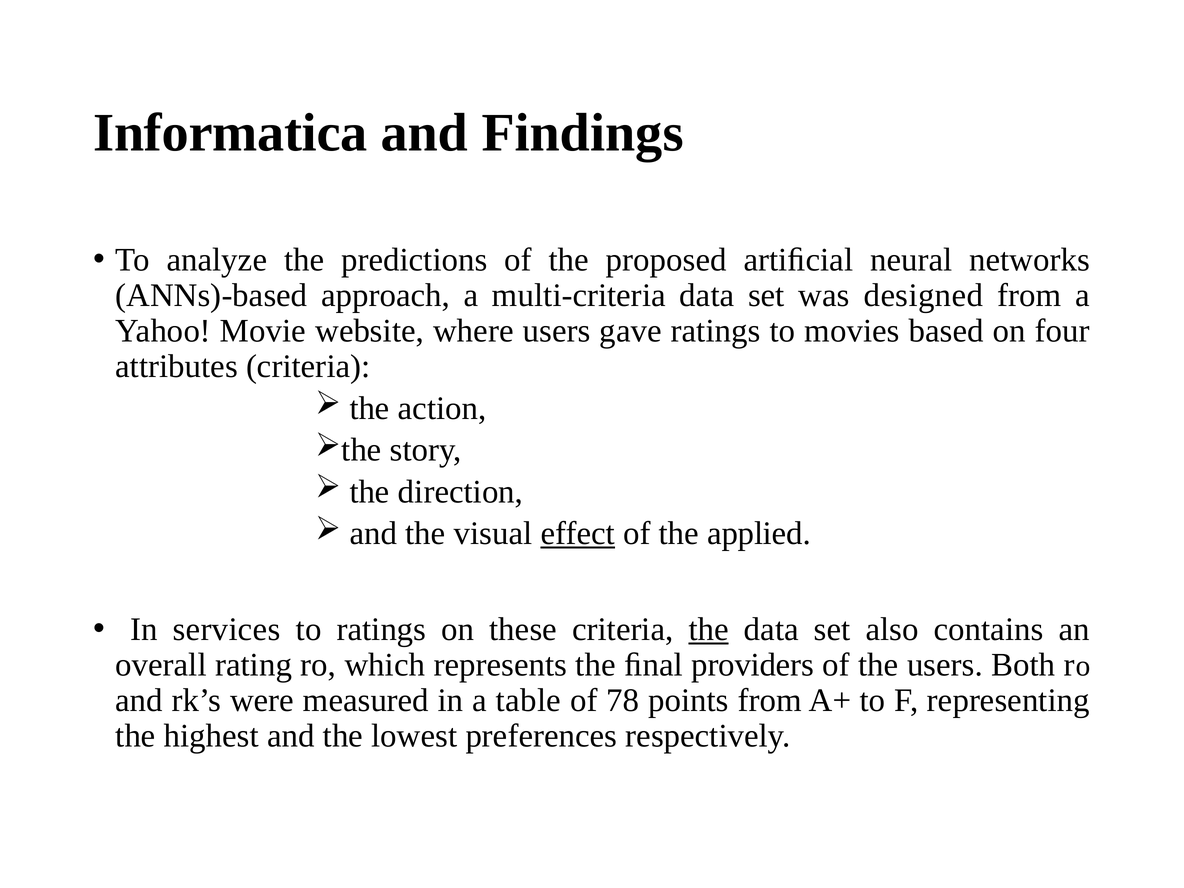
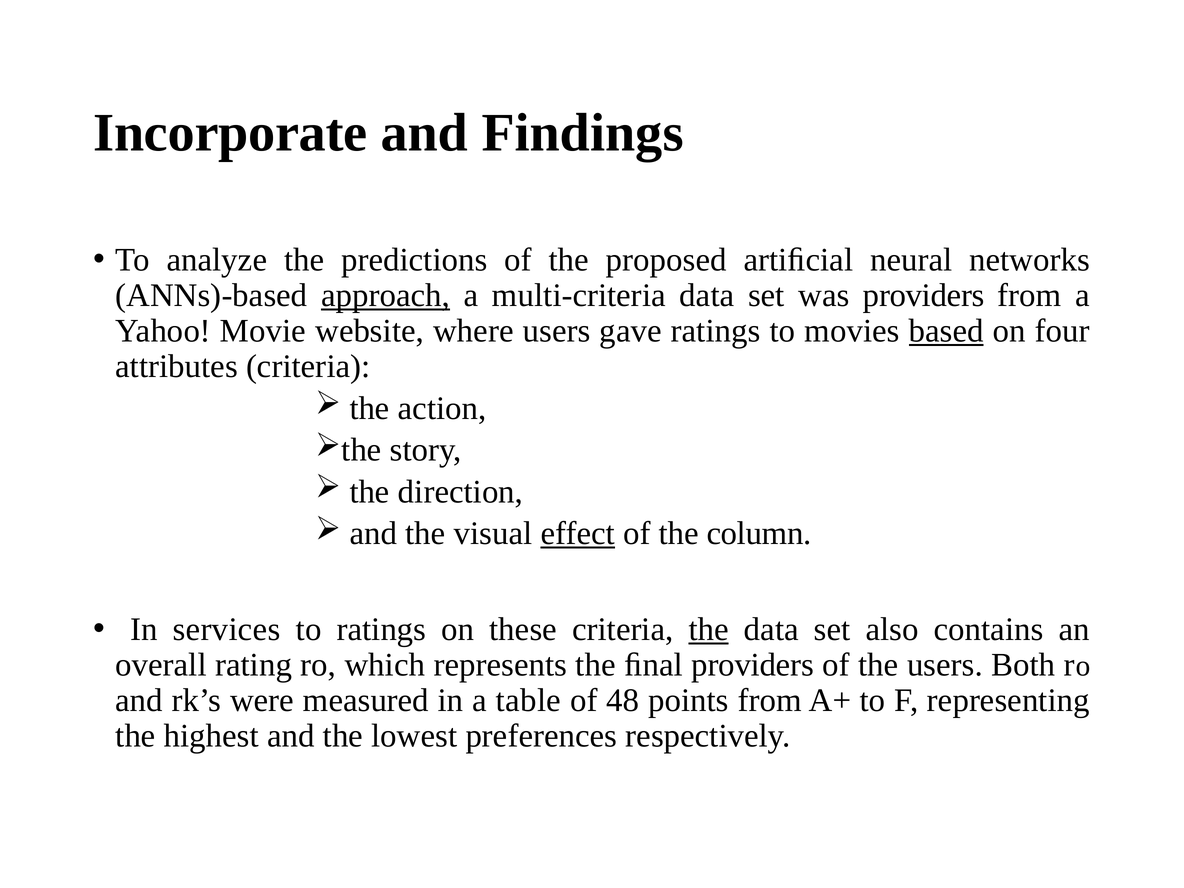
Informatica: Informatica -> Incorporate
approach underline: none -> present
was designed: designed -> providers
based underline: none -> present
applied: applied -> column
78: 78 -> 48
